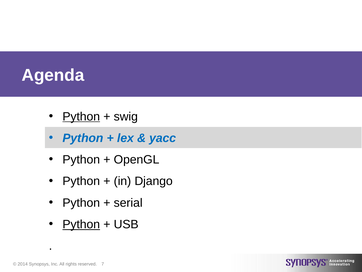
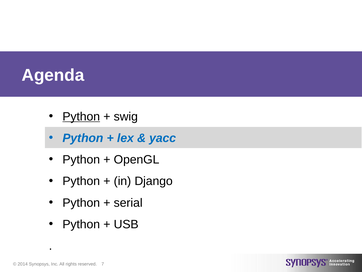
Python at (81, 224) underline: present -> none
